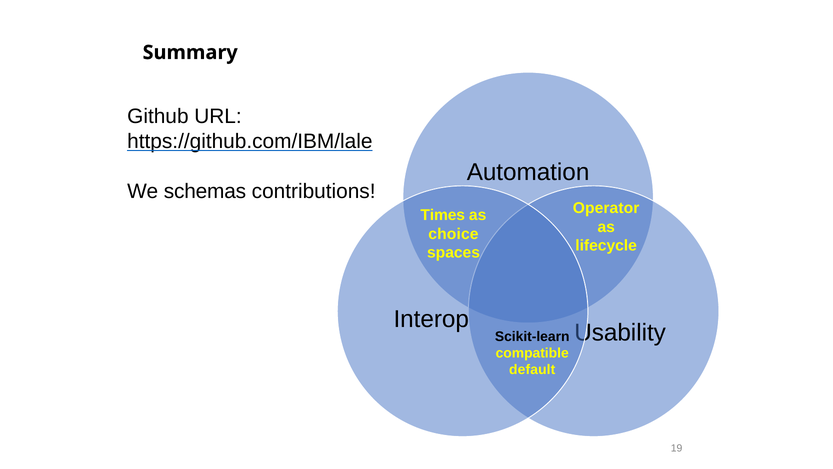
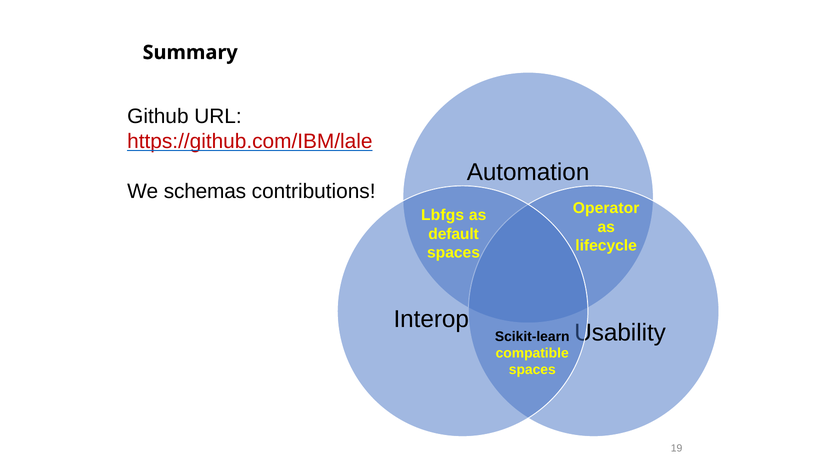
https://github.com/IBM/lale colour: black -> red
Times: Times -> Lbfgs
choice: choice -> default
default at (532, 369): default -> spaces
